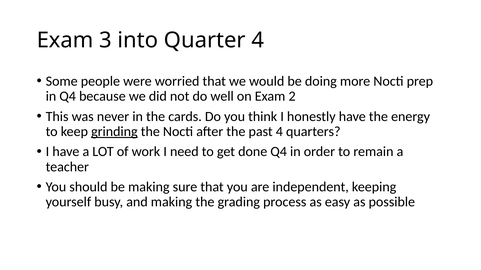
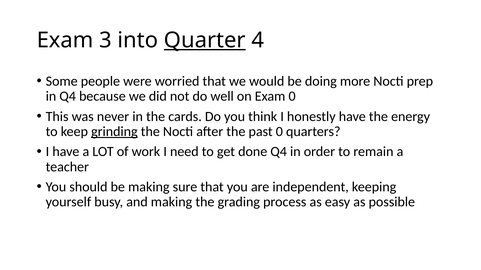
Quarter underline: none -> present
Exam 2: 2 -> 0
past 4: 4 -> 0
